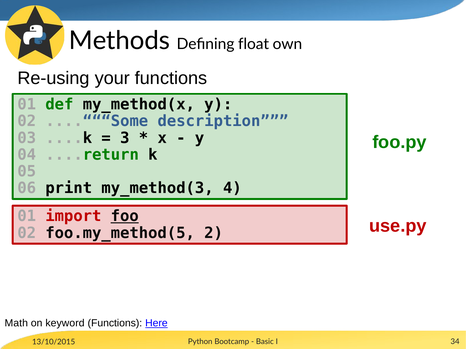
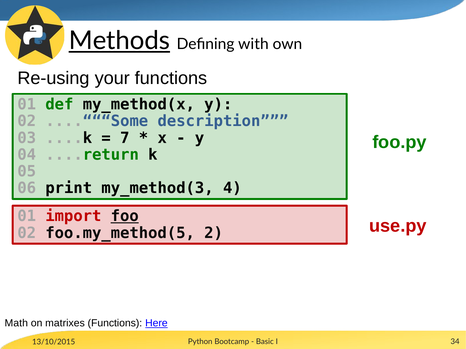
Methods underline: none -> present
float: float -> with
3: 3 -> 7
keyword: keyword -> matrixes
